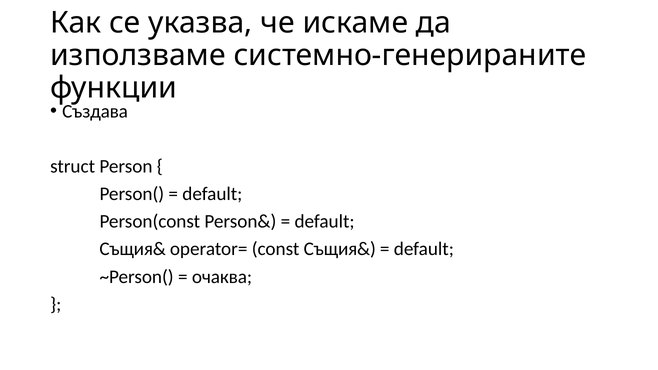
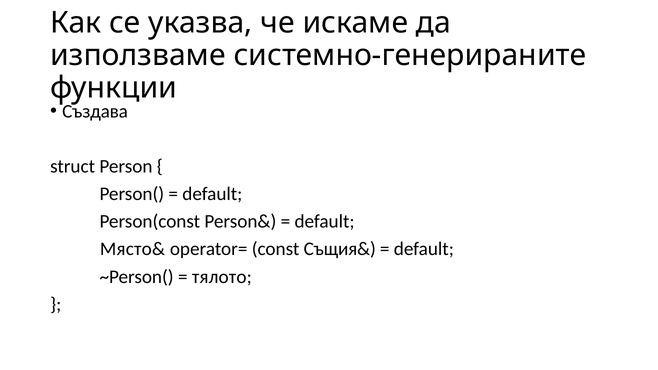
Същия& at (133, 249): Същия& -> Място&
очаква: очаква -> тялото
